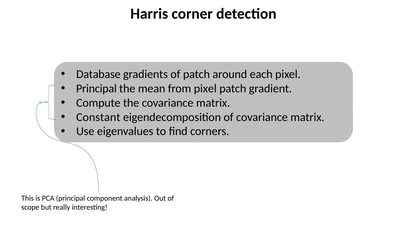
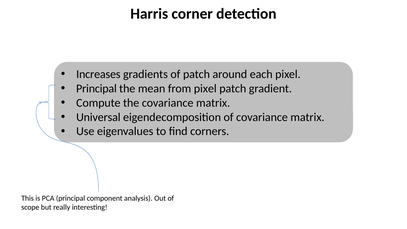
Database: Database -> Increases
Constant: Constant -> Universal
